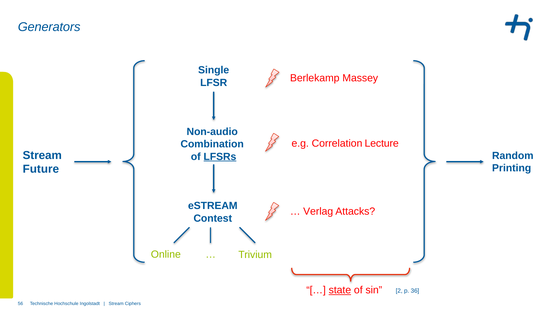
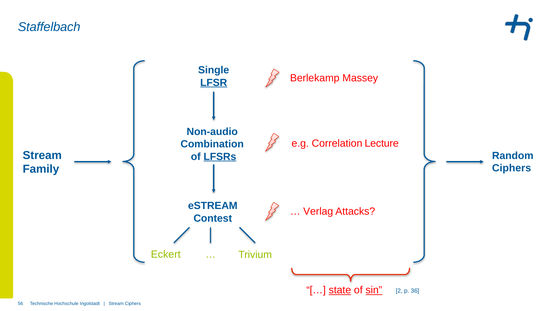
Generators: Generators -> Staffelbach
LFSR underline: none -> present
Printing at (512, 168): Printing -> Ciphers
Future: Future -> Family
Online: Online -> Eckert
sin underline: none -> present
